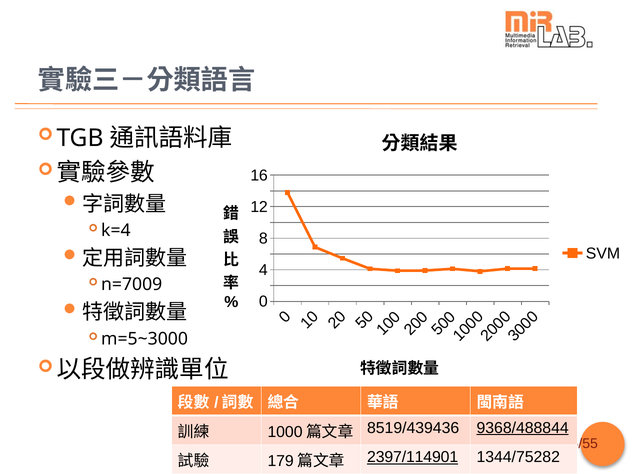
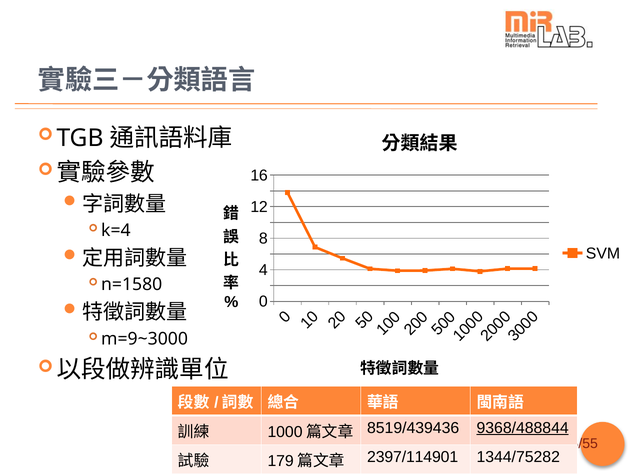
n=7009: n=7009 -> n=1580
m=5~3000: m=5~3000 -> m=9~3000
2397/114901 underline: present -> none
